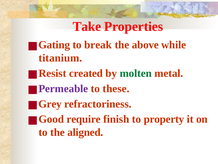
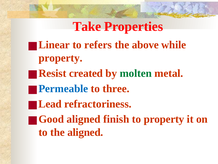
Gating: Gating -> Linear
break: break -> refers
titanium at (60, 58): titanium -> property
Permeable colour: purple -> blue
these: these -> three
Grey: Grey -> Lead
Good require: require -> aligned
